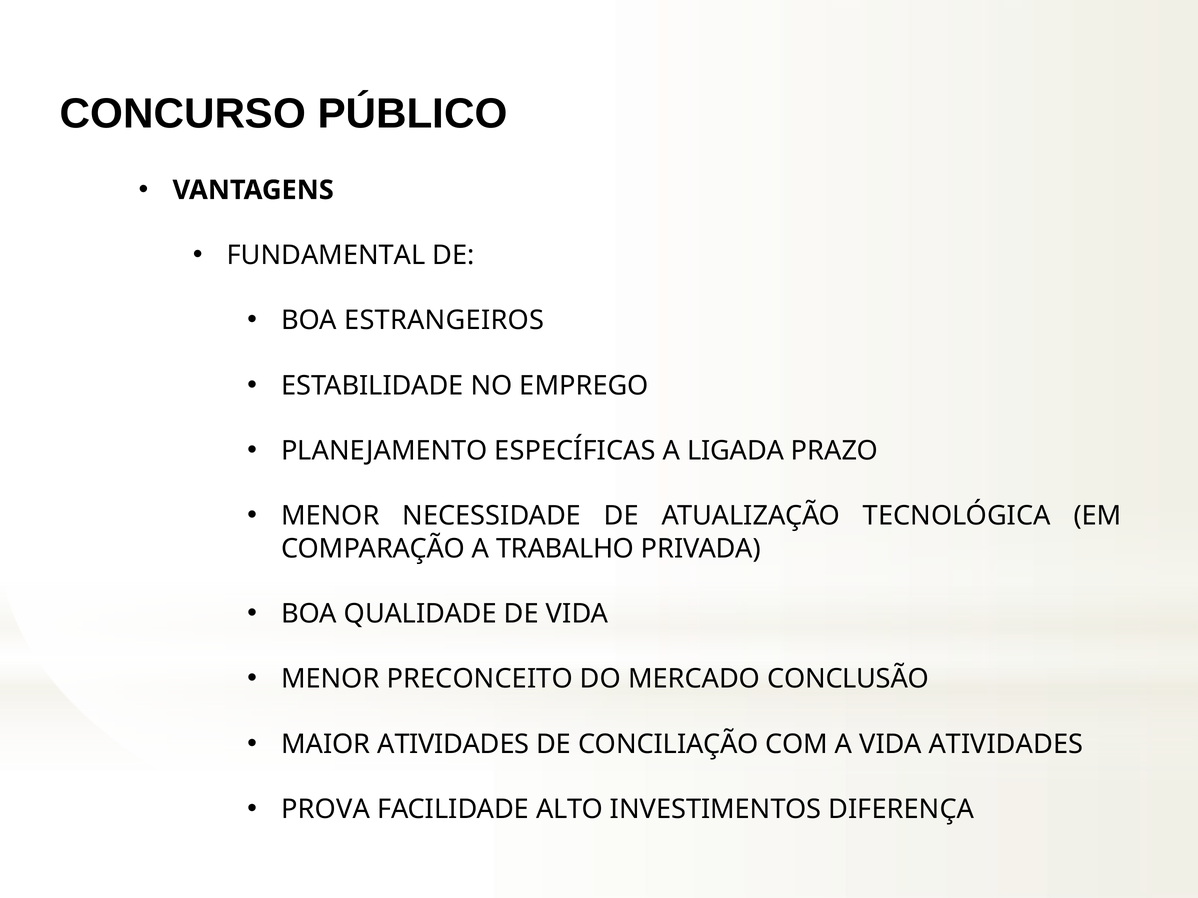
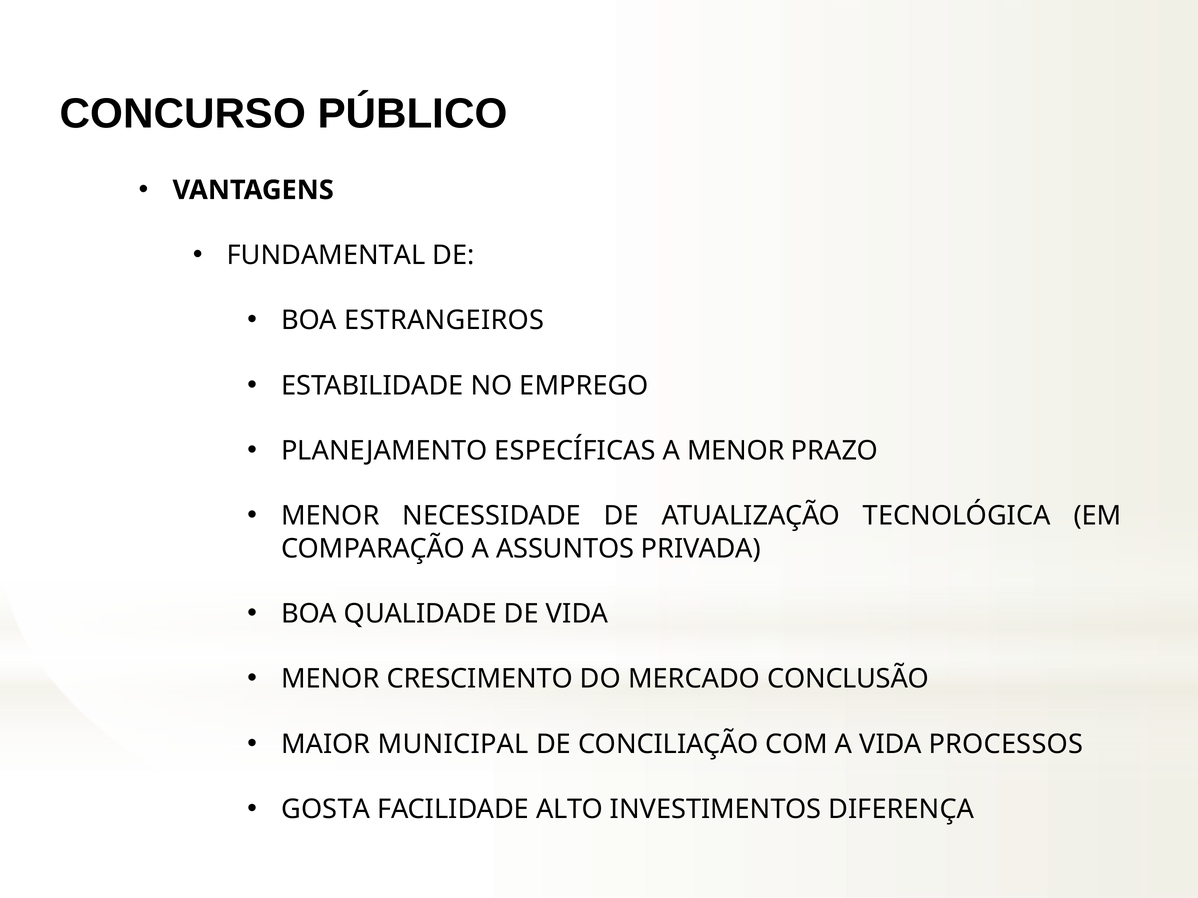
A LIGADA: LIGADA -> MENOR
TRABALHO: TRABALHO -> ASSUNTOS
PRECONCEITO: PRECONCEITO -> CRESCIMENTO
MAIOR ATIVIDADES: ATIVIDADES -> MUNICIPAL
VIDA ATIVIDADES: ATIVIDADES -> PROCESSOS
PROVA: PROVA -> GOSTA
